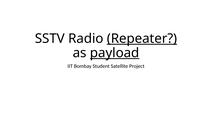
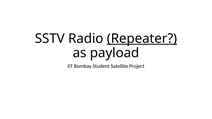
payload underline: present -> none
